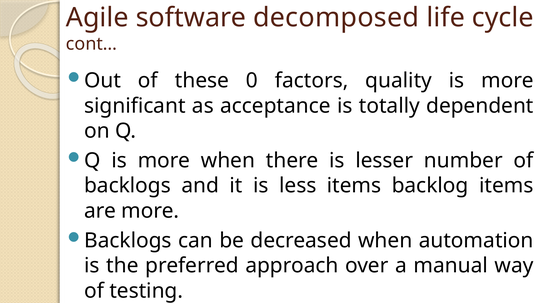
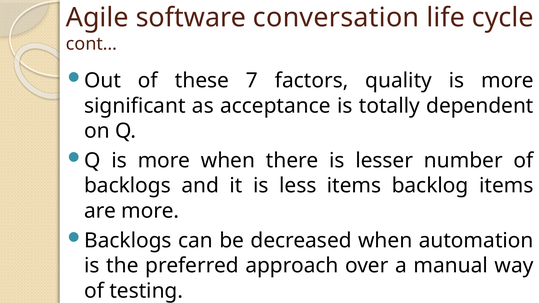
decomposed: decomposed -> conversation
0: 0 -> 7
